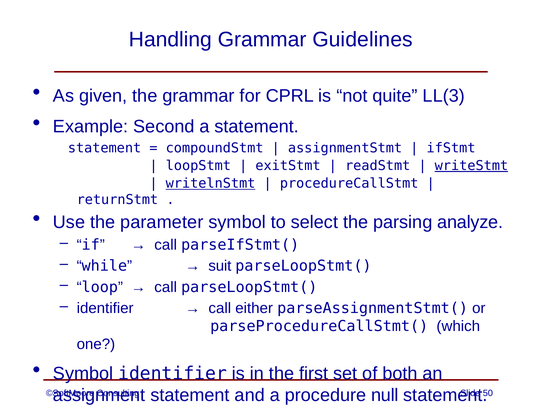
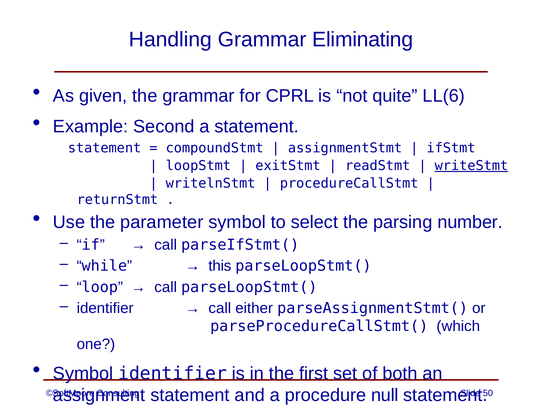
Guidelines: Guidelines -> Eliminating
LL(3: LL(3 -> LL(6
writelnStmt underline: present -> none
analyze: analyze -> number
suit: suit -> this
